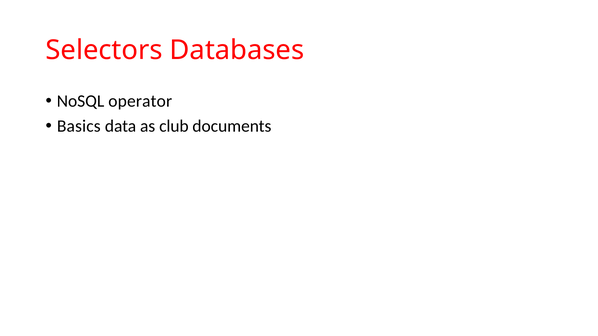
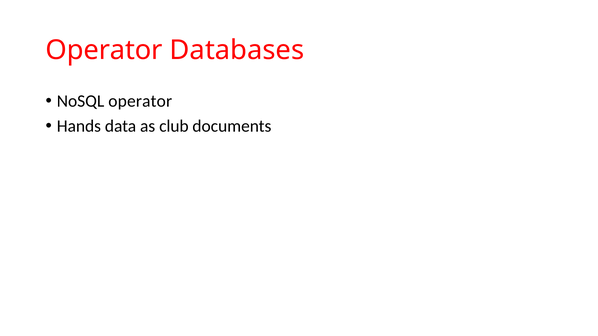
Selectors at (104, 50): Selectors -> Operator
Basics: Basics -> Hands
